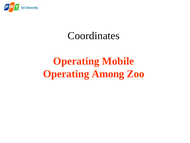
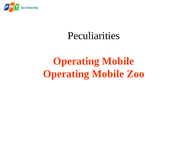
Coordinates: Coordinates -> Peculiarities
Among at (108, 74): Among -> Mobile
